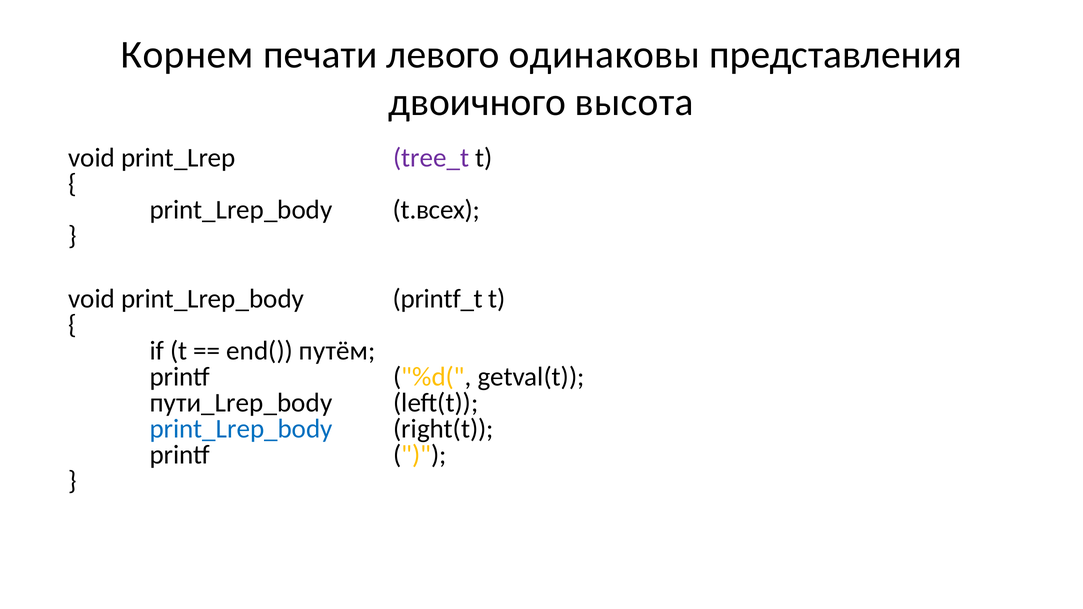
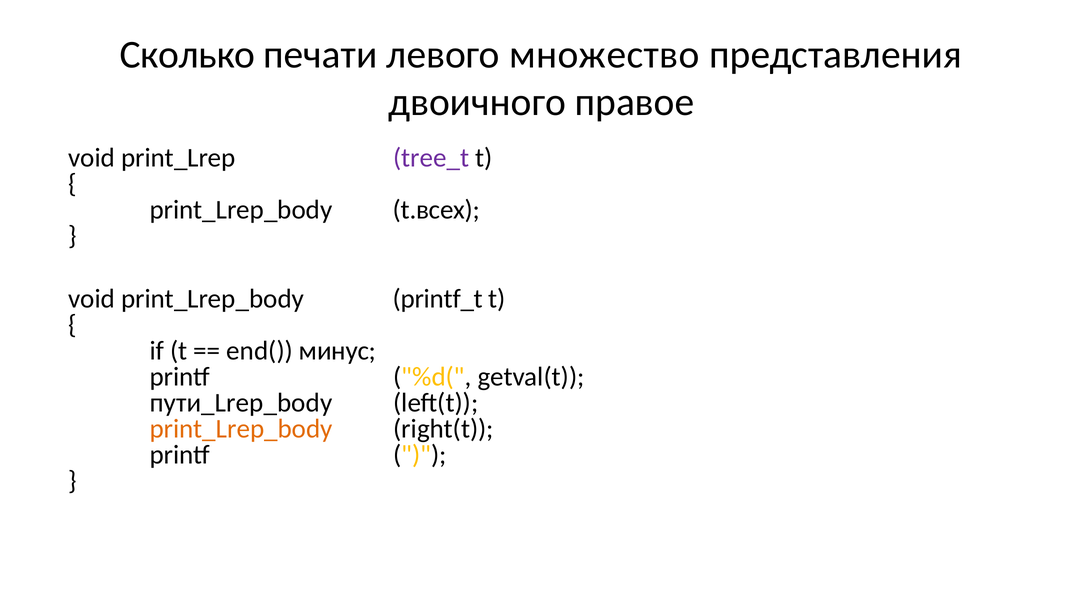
Корнем: Корнем -> Сколько
одинаковы: одинаковы -> множество
высота: высота -> правое
путём: путём -> минус
print_Lrep_body at (241, 429) colour: blue -> orange
